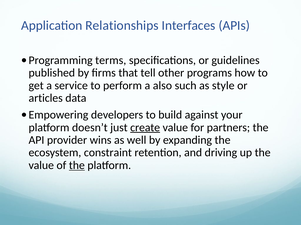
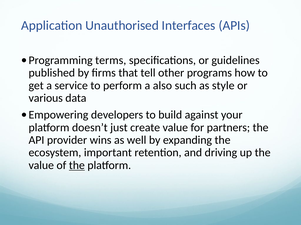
Relationships: Relationships -> Unauthorised
articles: articles -> various
create underline: present -> none
constraint: constraint -> important
